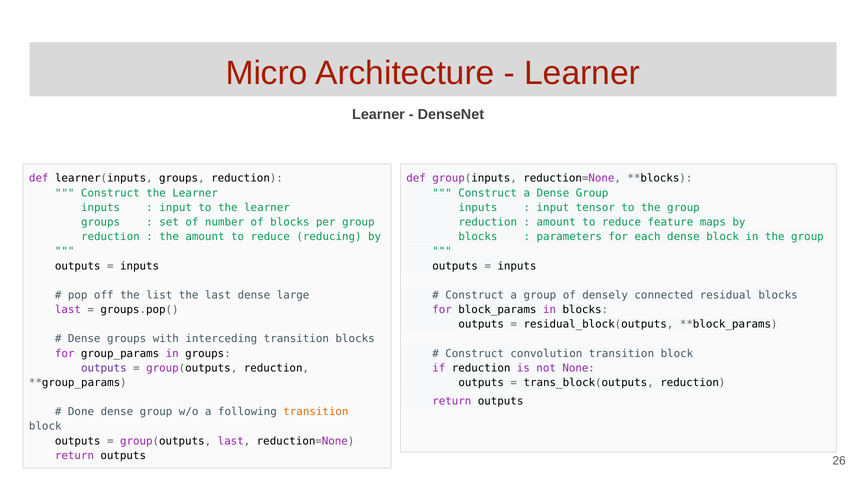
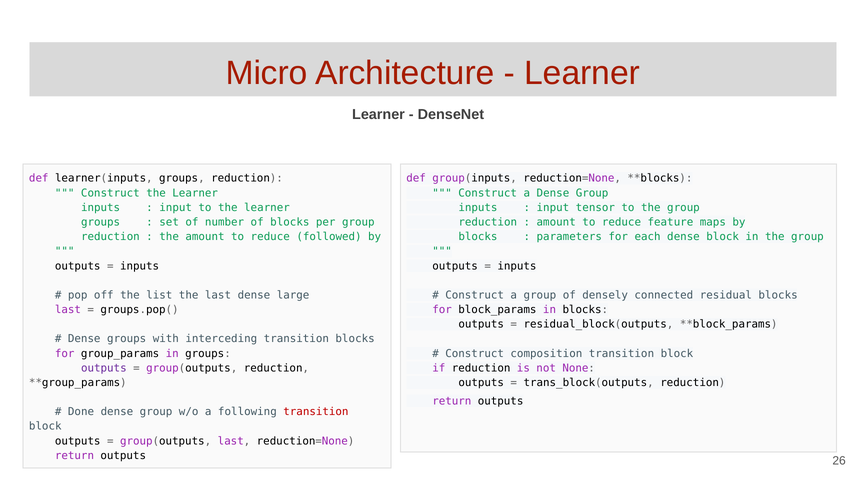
reducing: reducing -> followed
convolution: convolution -> composition
transition at (316, 412) colour: orange -> red
